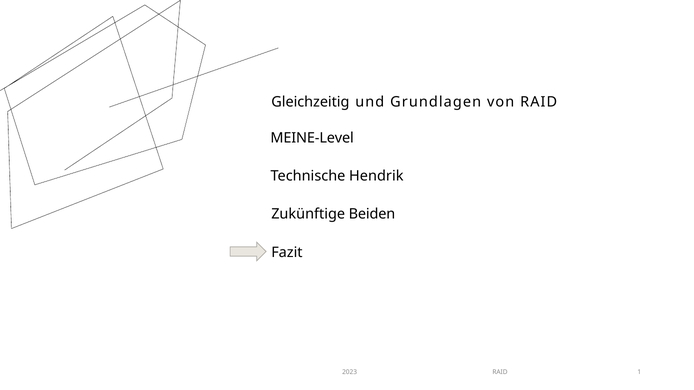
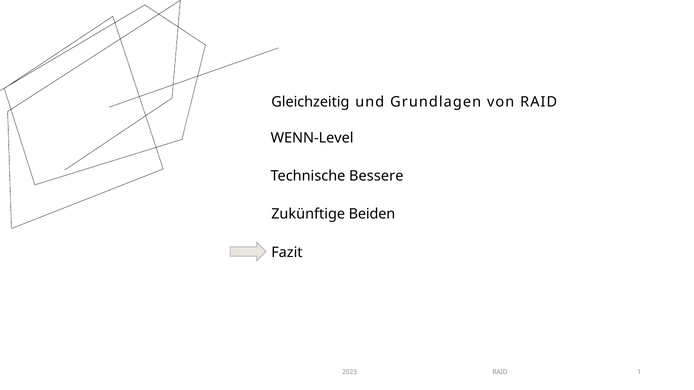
MEINE-Level: MEINE-Level -> WENN-Level
Hendrik: Hendrik -> Bessere
